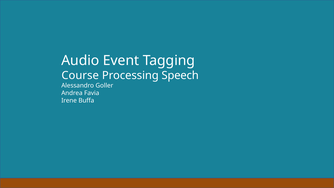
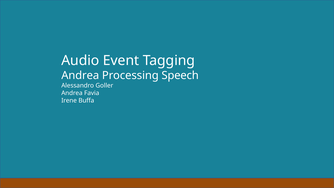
Course at (80, 75): Course -> Andrea
